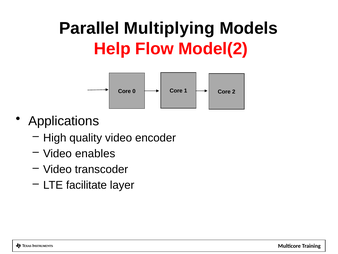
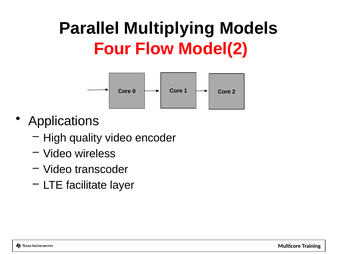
Help: Help -> Four
enables: enables -> wireless
